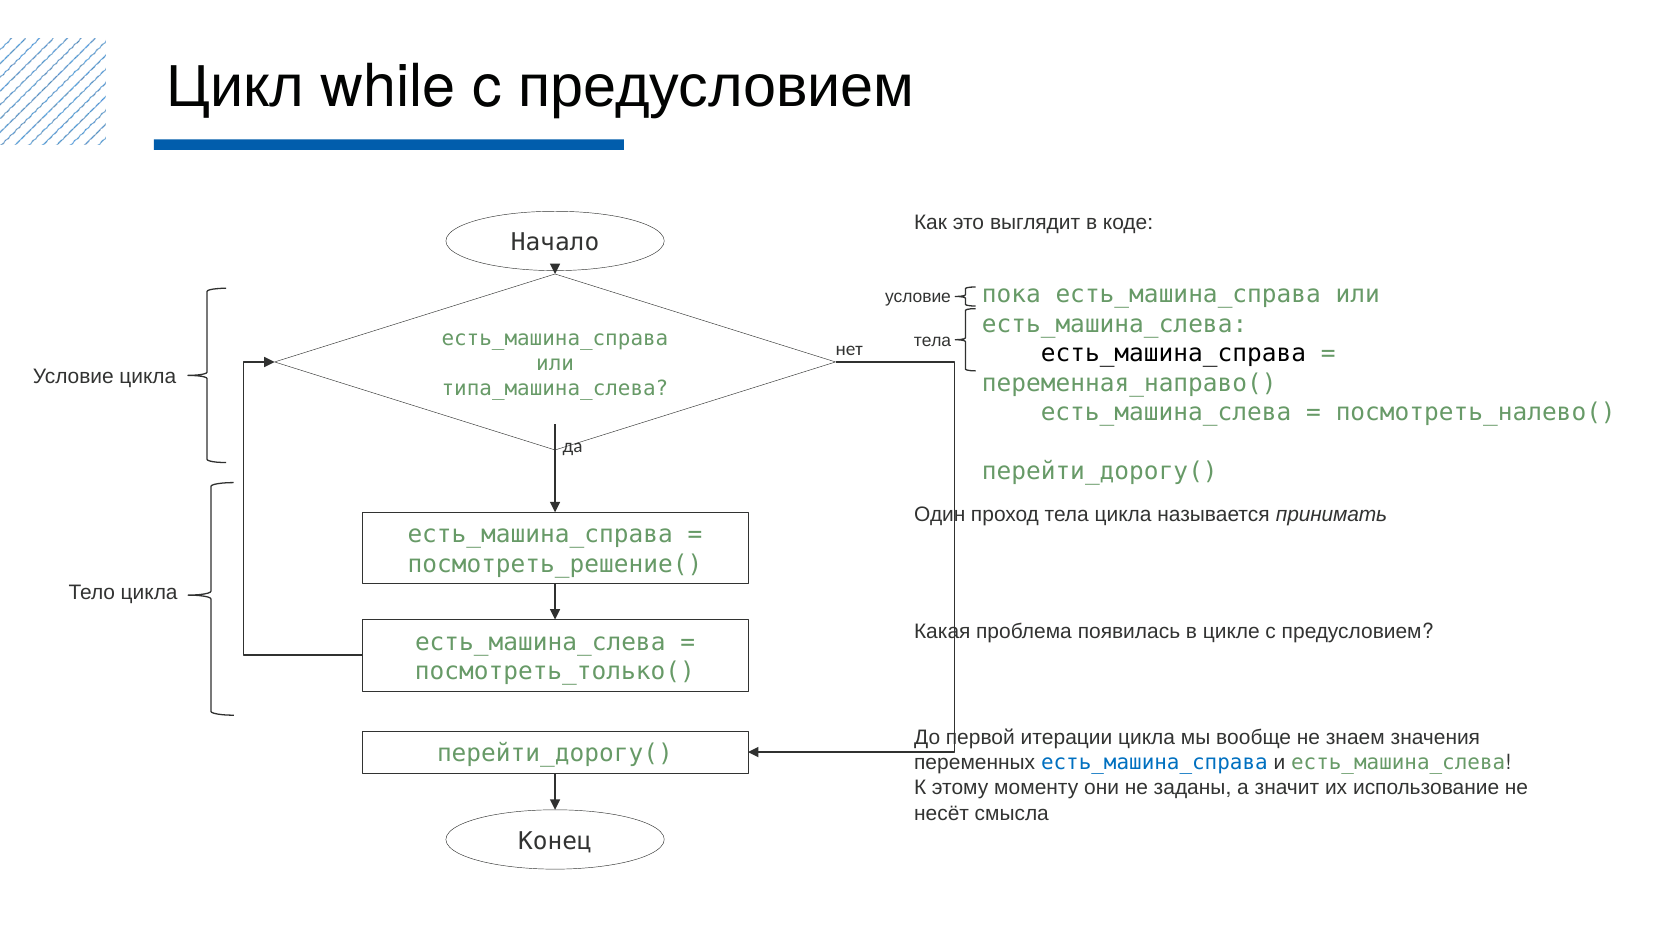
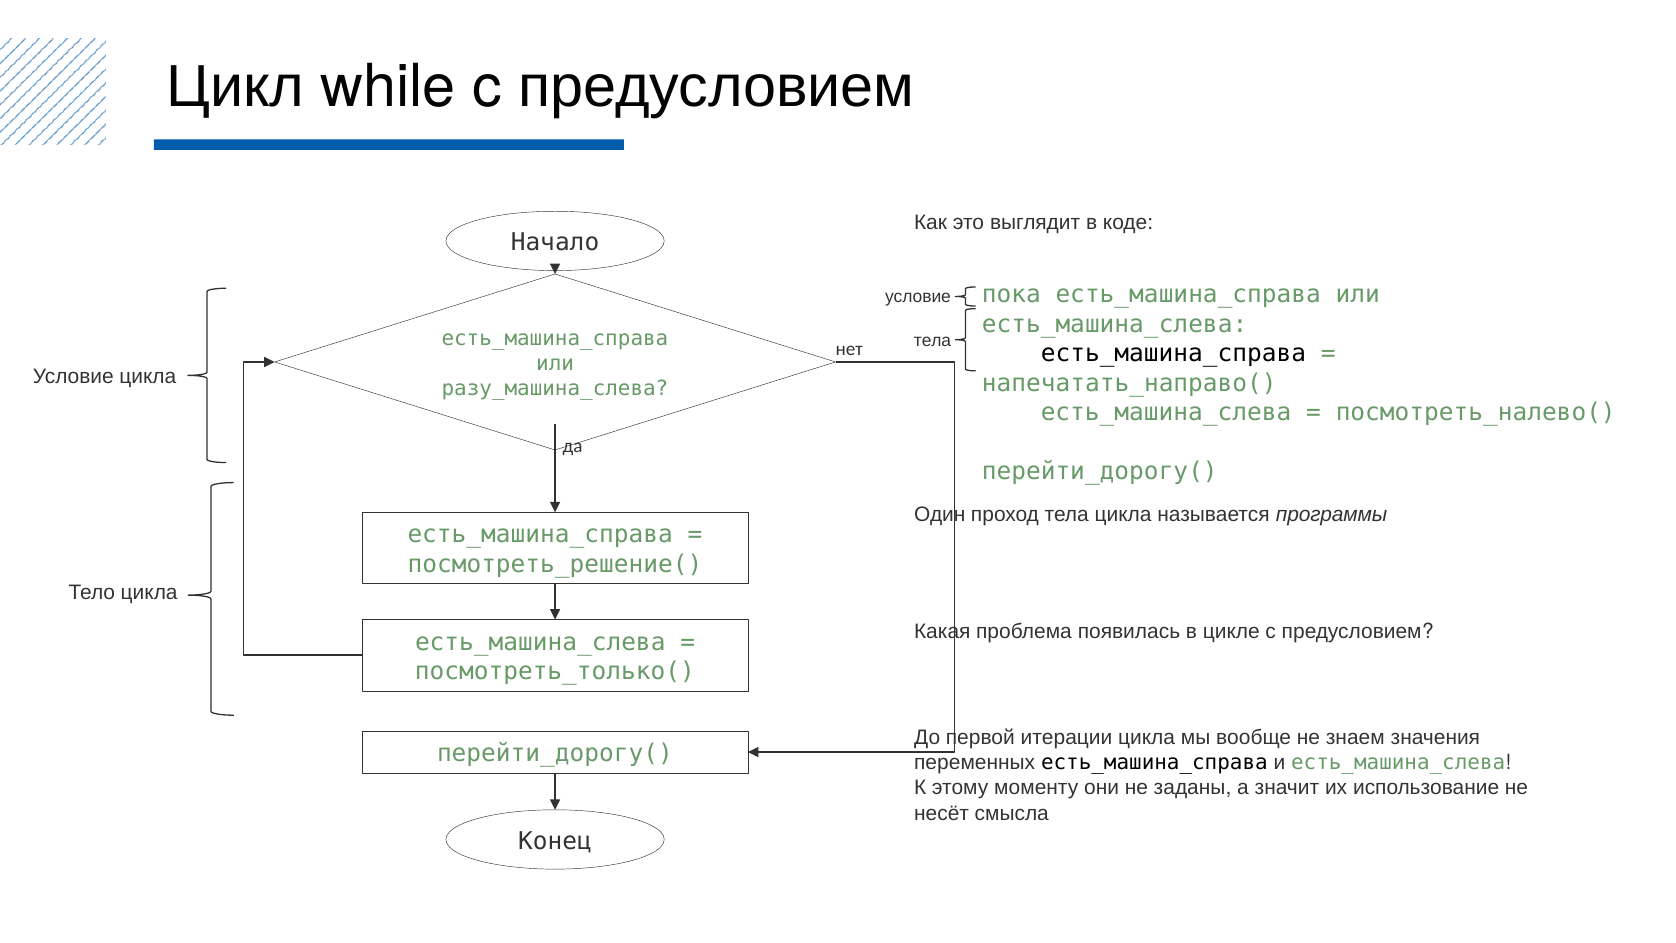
переменная_направо(: переменная_направо( -> напечатать_направо(
типа_машина_слева: типа_машина_слева -> разу_машина_слева
принимать: принимать -> программы
есть_машина_справа at (1154, 763) colour: blue -> black
